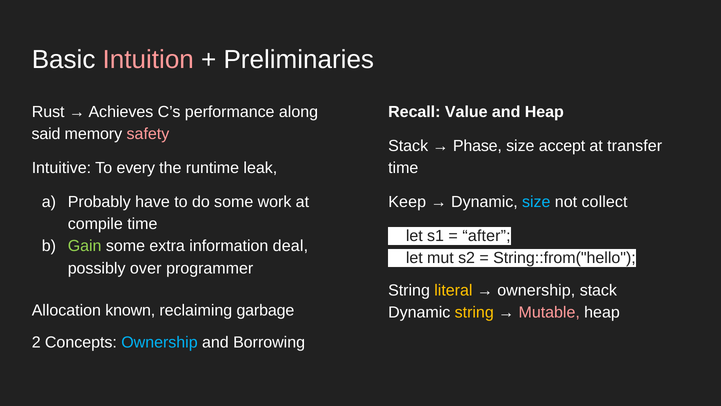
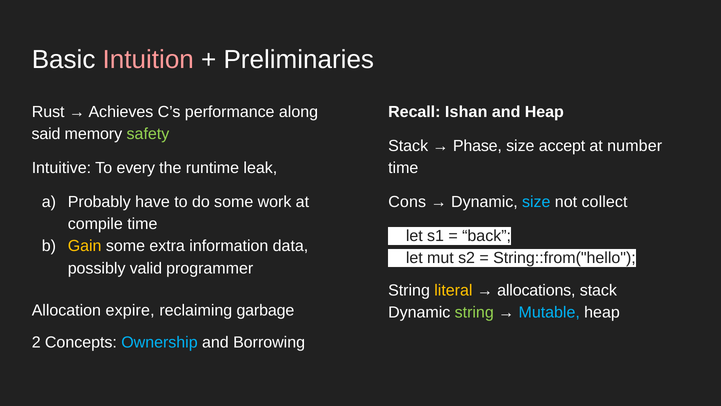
Value: Value -> Ishan
safety colour: pink -> light green
transfer: transfer -> number
Keep: Keep -> Cons
after: after -> back
Gain colour: light green -> yellow
deal: deal -> data
over: over -> valid
ownership at (536, 290): ownership -> allocations
known: known -> expire
string at (474, 312) colour: yellow -> light green
Mutable colour: pink -> light blue
